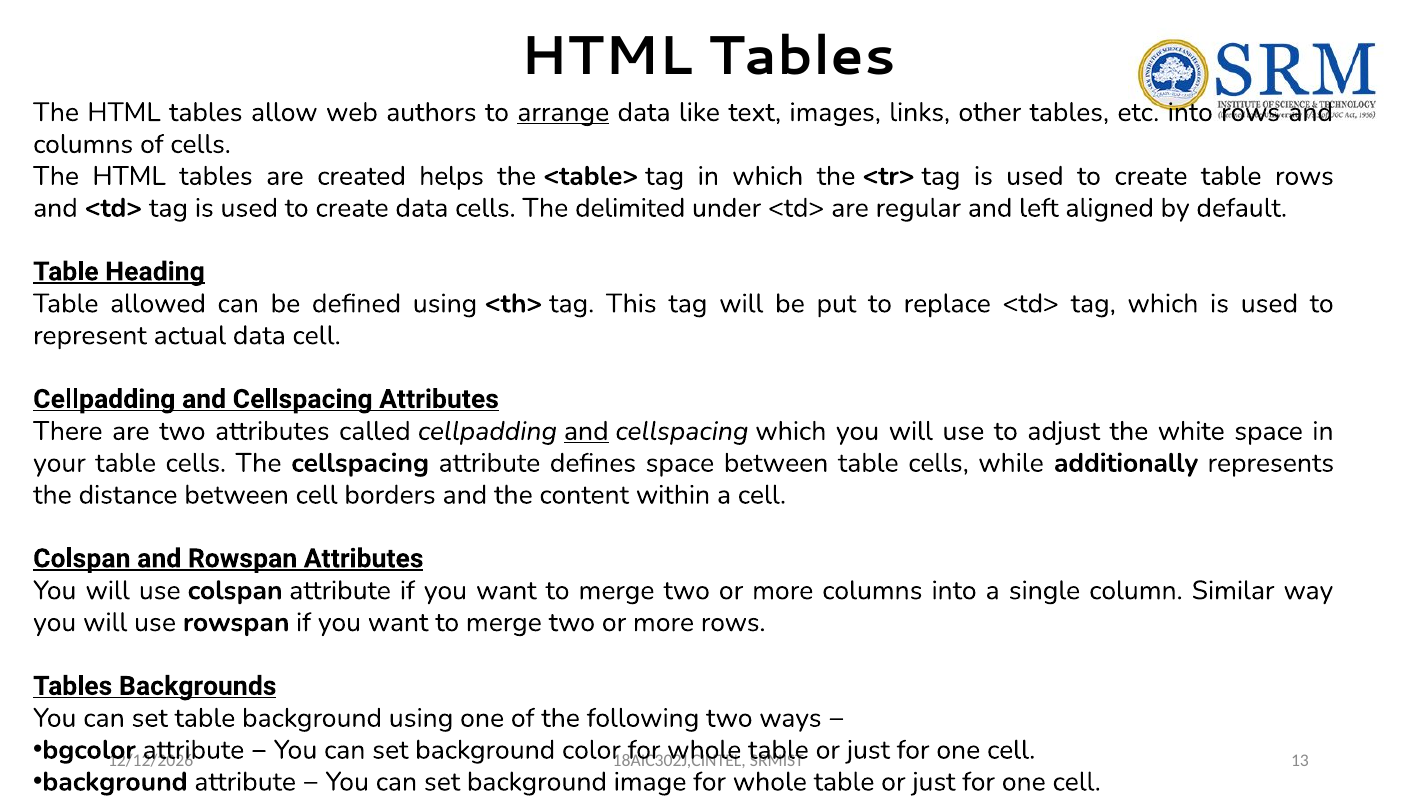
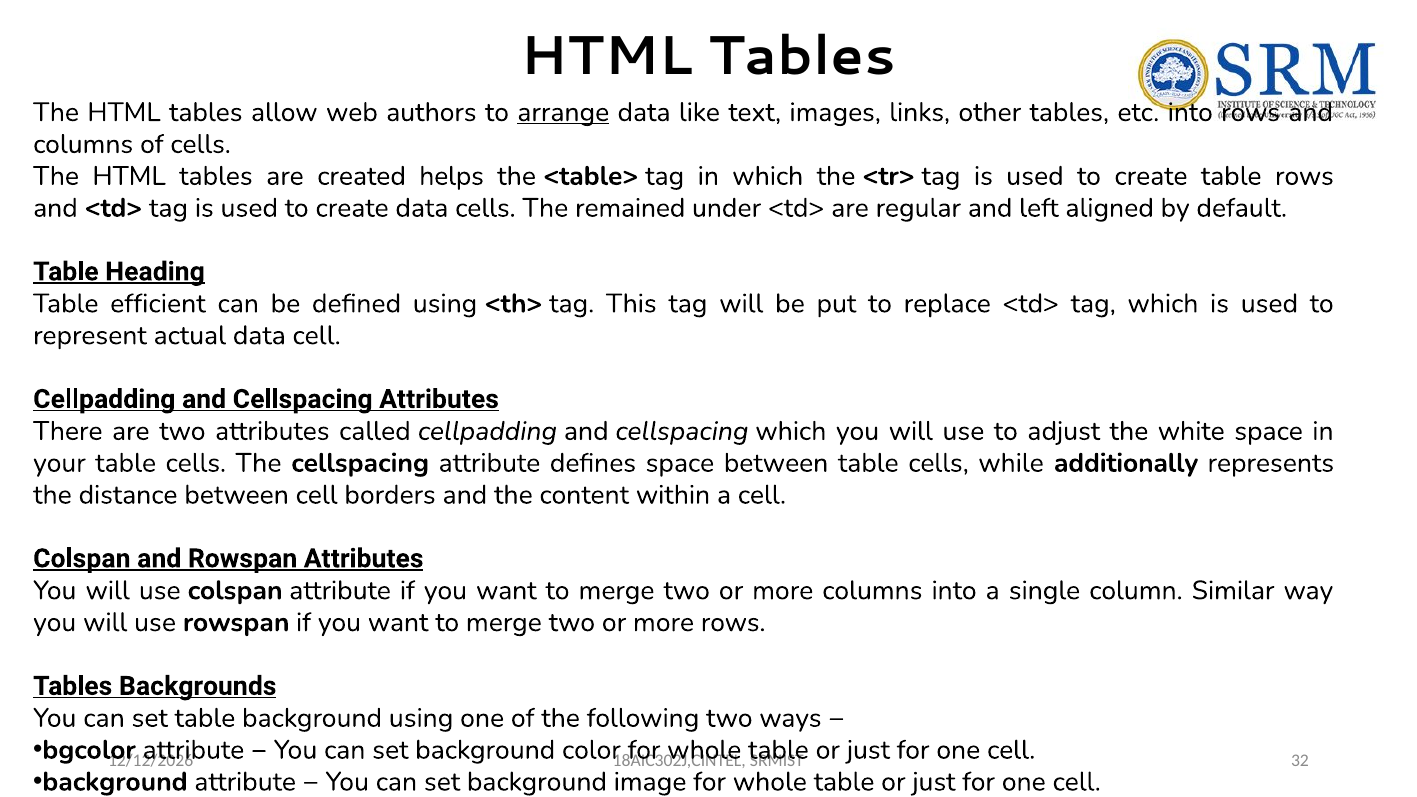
delimited: delimited -> remained
allowed: allowed -> efficient
and at (586, 431) underline: present -> none
13: 13 -> 32
